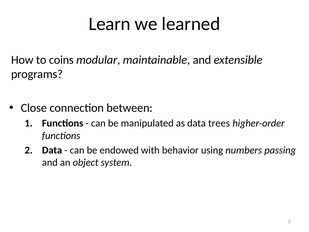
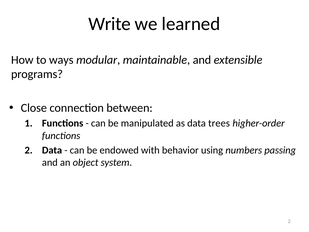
Learn: Learn -> Write
coins: coins -> ways
